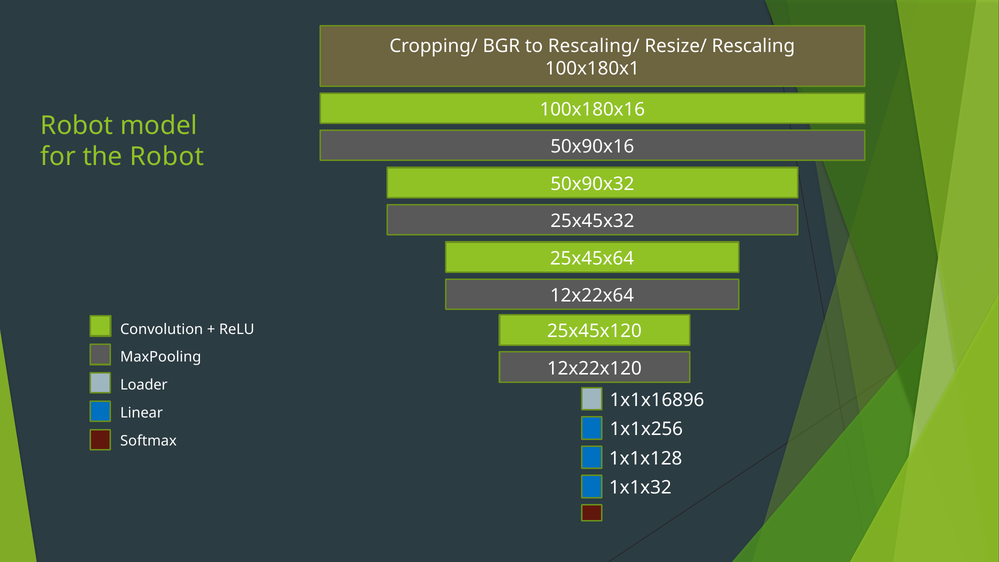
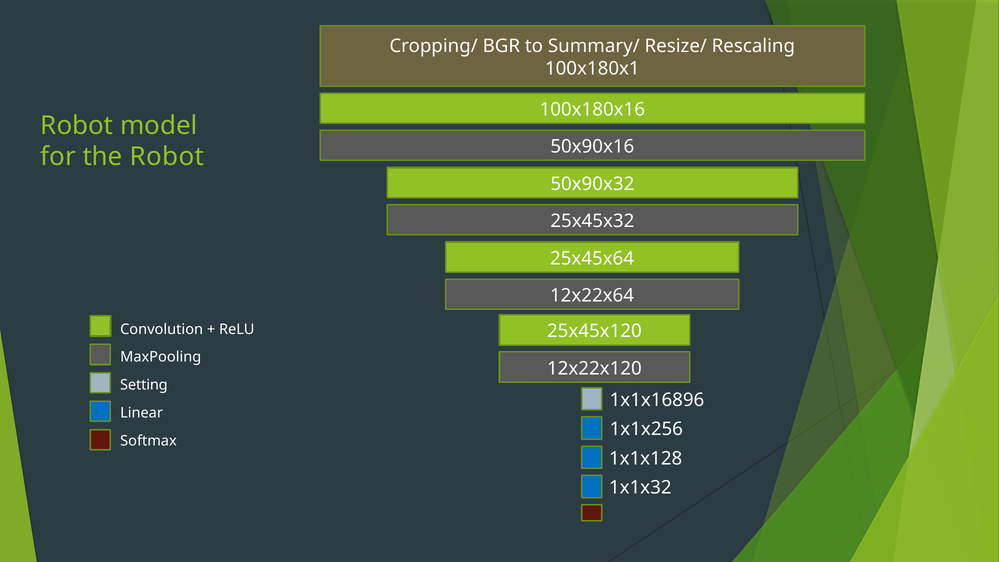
Rescaling/: Rescaling/ -> Summary/
Loader: Loader -> Setting
